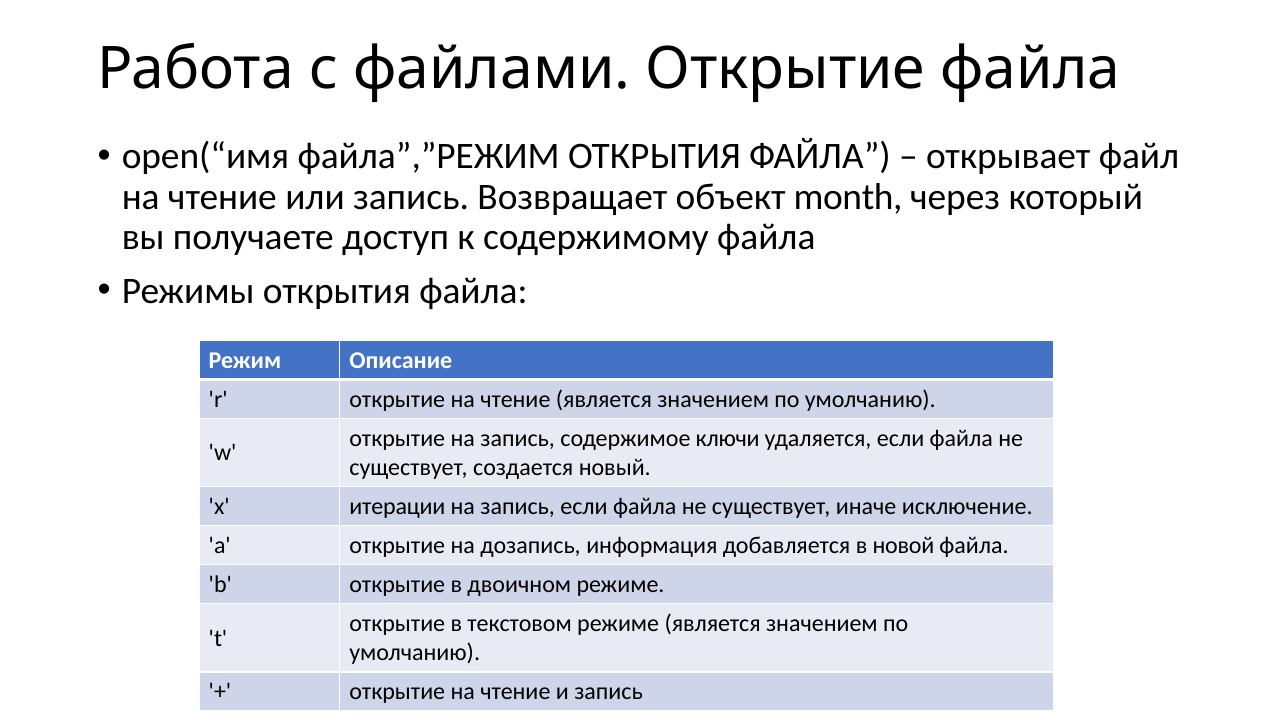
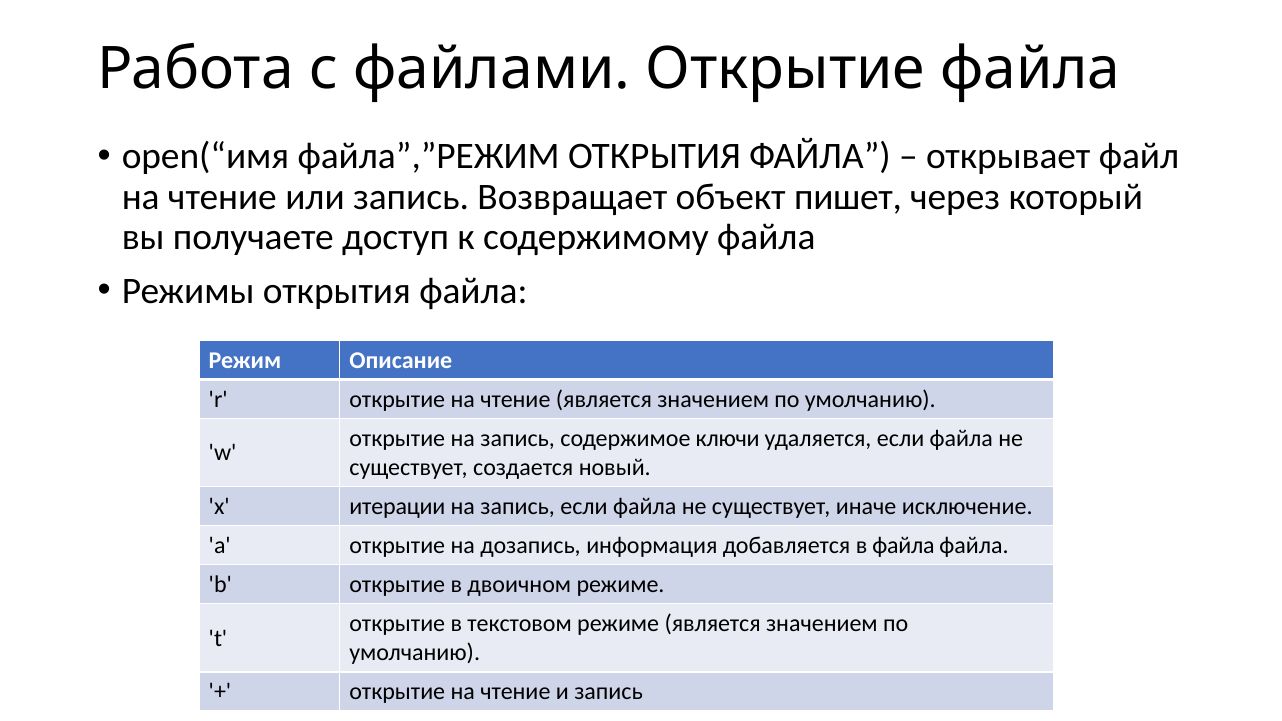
month: month -> пишет
в новой: новой -> файла
